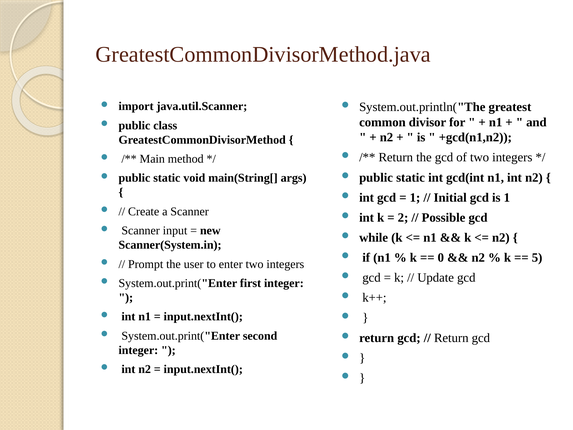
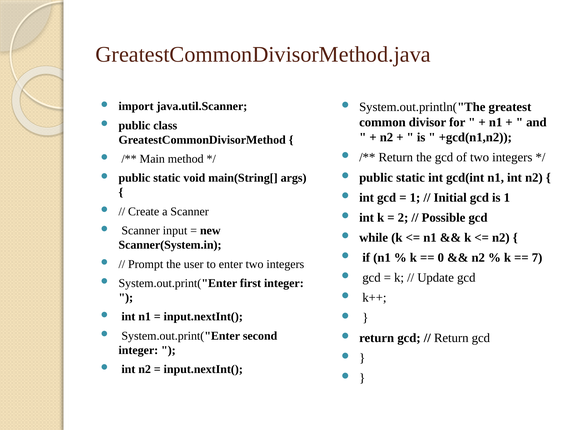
5: 5 -> 7
